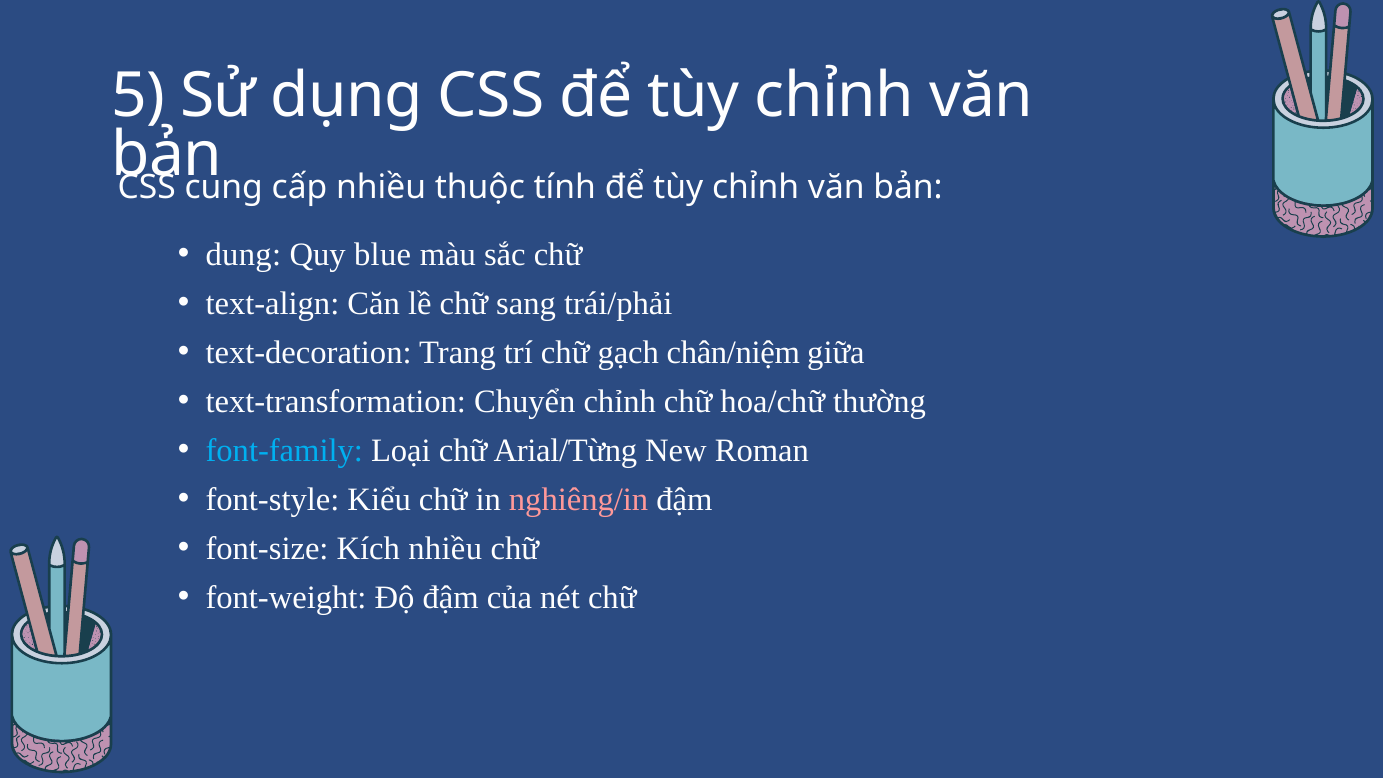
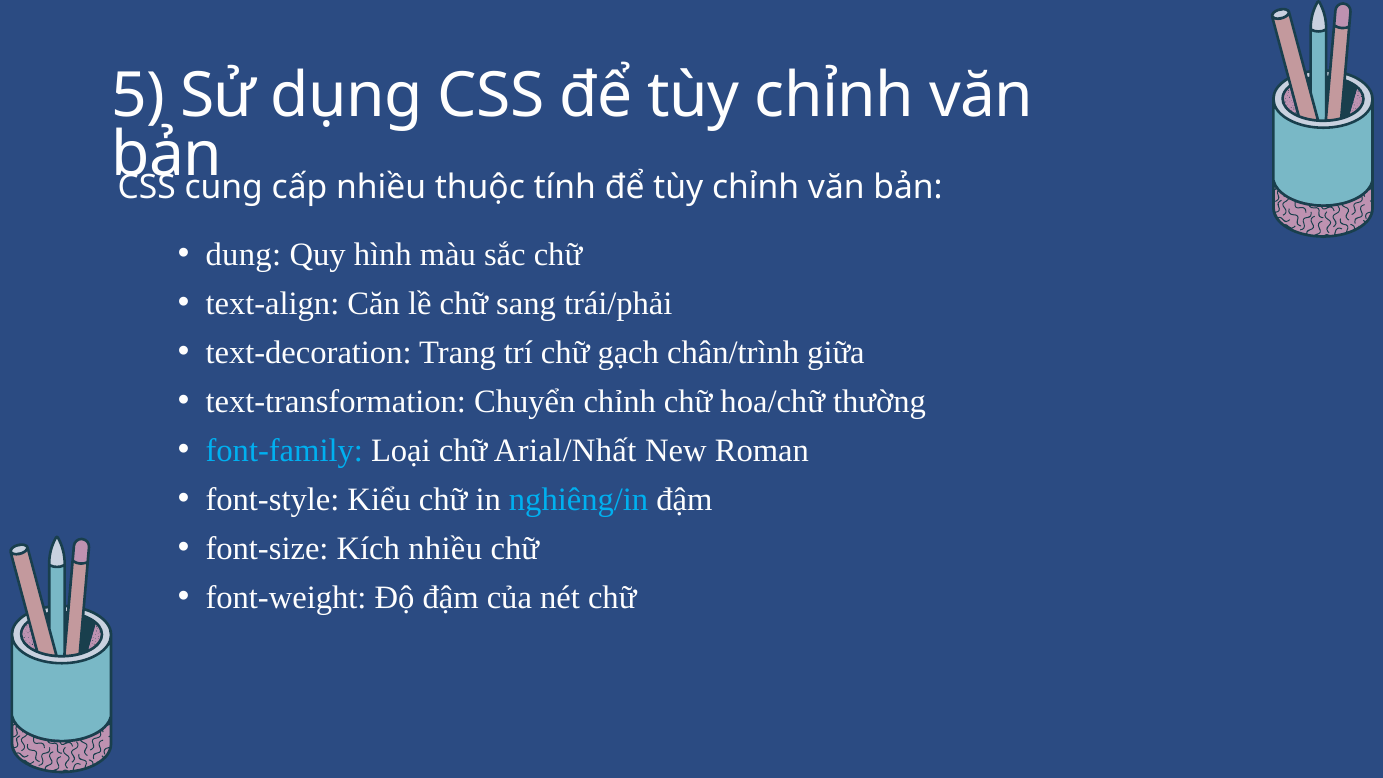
blue: blue -> hình
chân/niệm: chân/niệm -> chân/trình
Arial/Từng: Arial/Từng -> Arial/Nhất
nghiêng/in colour: pink -> light blue
